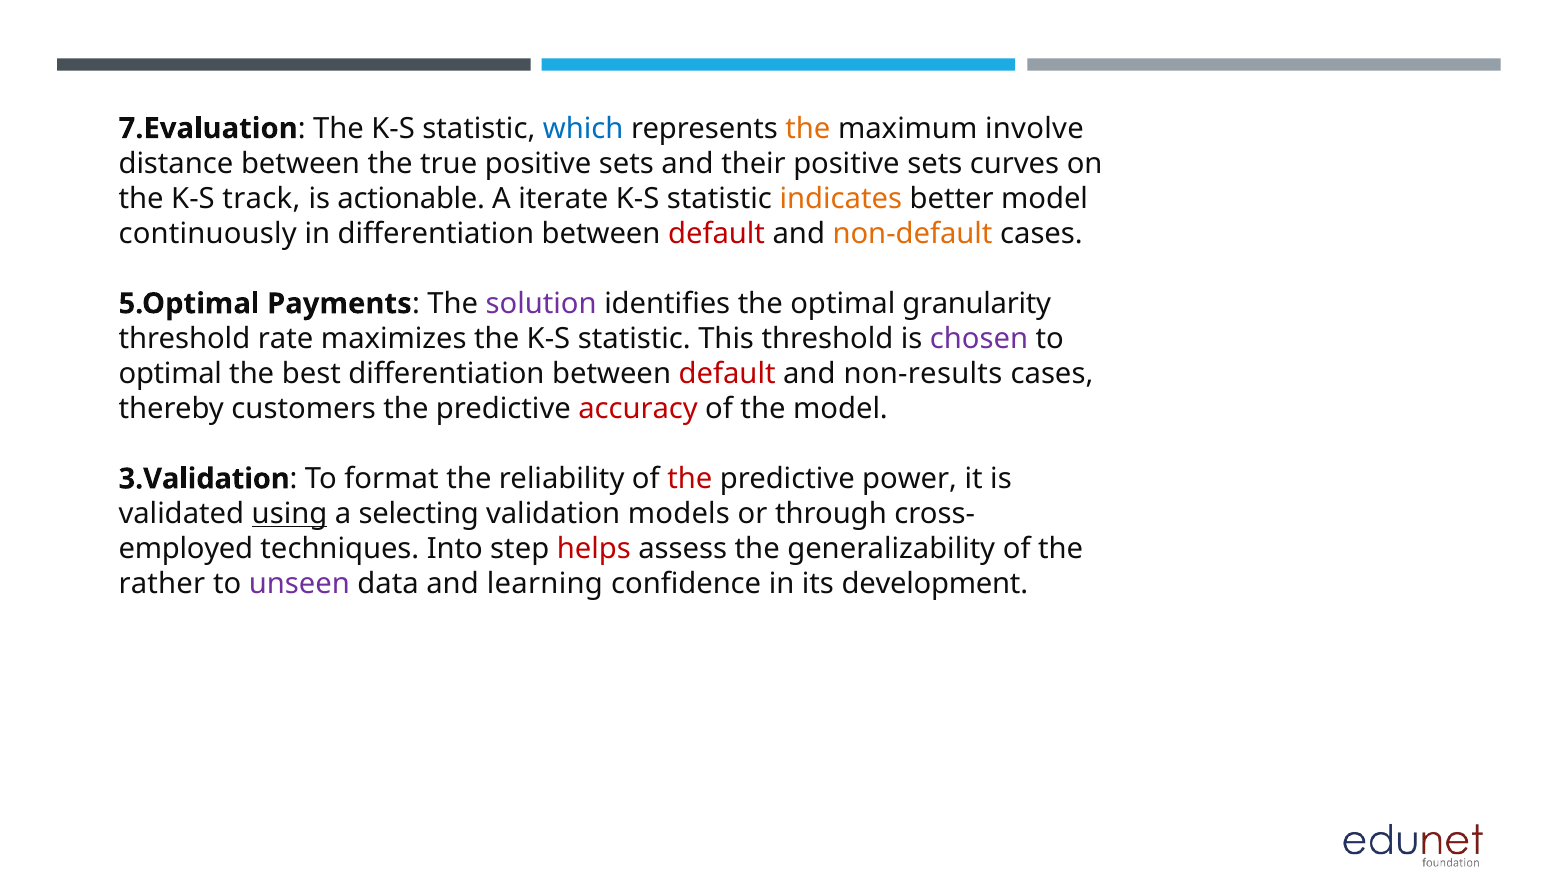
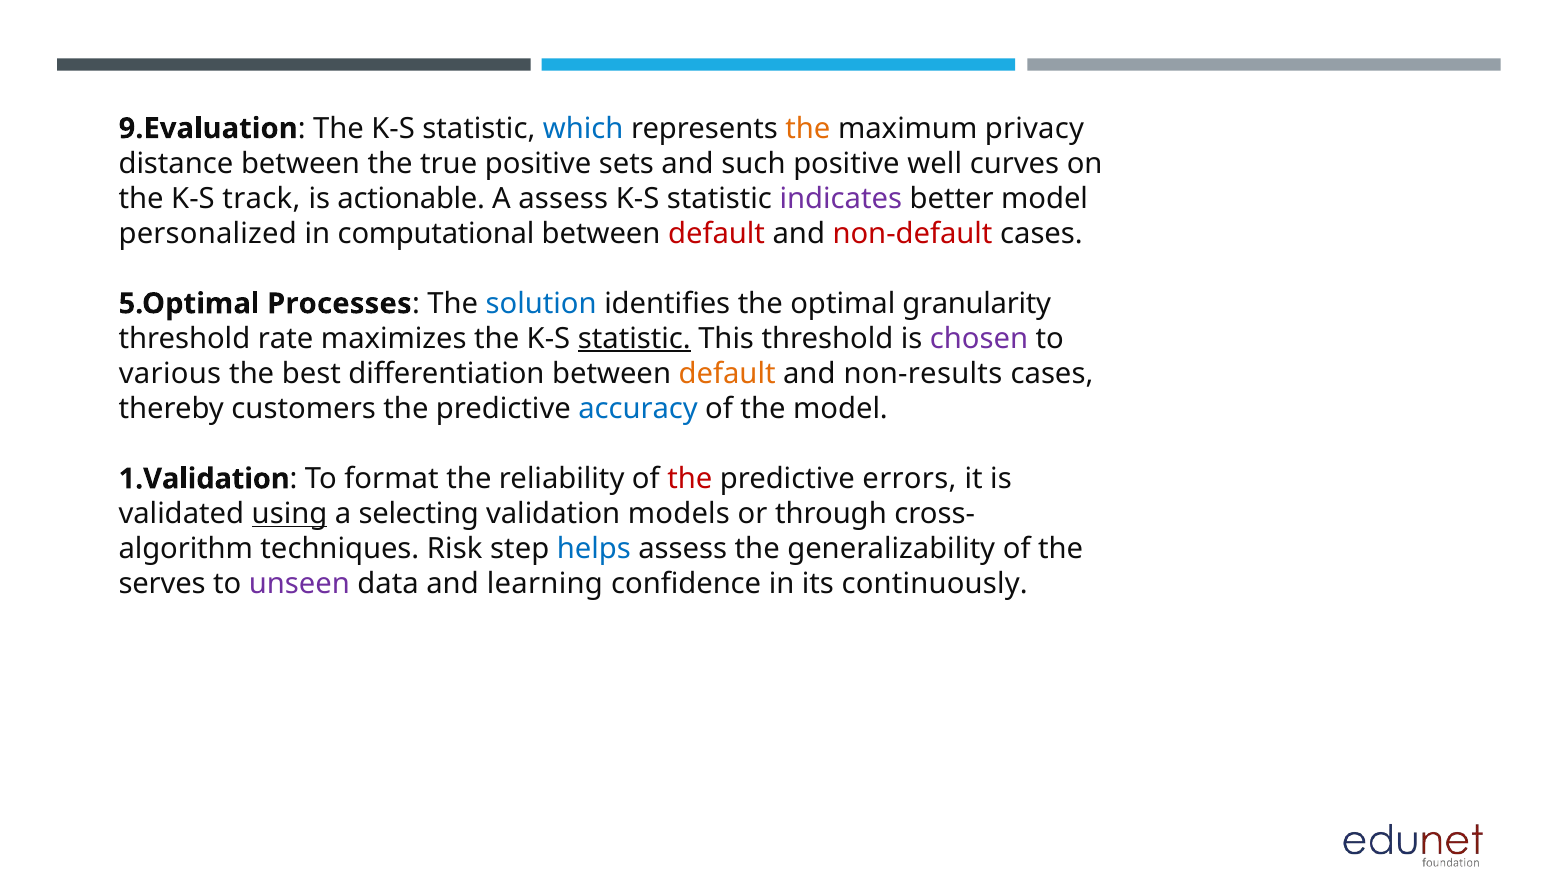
7.Evaluation: 7.Evaluation -> 9.Evaluation
involve: involve -> privacy
their: their -> such
sets at (935, 164): sets -> well
A iterate: iterate -> assess
indicates colour: orange -> purple
continuously: continuously -> personalized
in differentiation: differentiation -> computational
non-default colour: orange -> red
Payments: Payments -> Processes
solution colour: purple -> blue
statistic at (634, 339) underline: none -> present
optimal at (170, 374): optimal -> various
default at (727, 374) colour: red -> orange
accuracy colour: red -> blue
3.Validation: 3.Validation -> 1.Validation
power: power -> errors
employed: employed -> algorithm
Into: Into -> Risk
helps colour: red -> blue
rather: rather -> serves
development: development -> continuously
